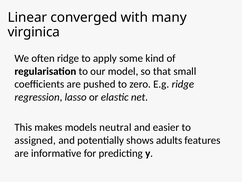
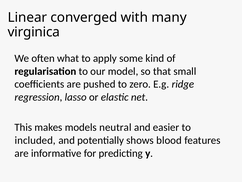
often ridge: ridge -> what
assigned: assigned -> included
adults: adults -> blood
